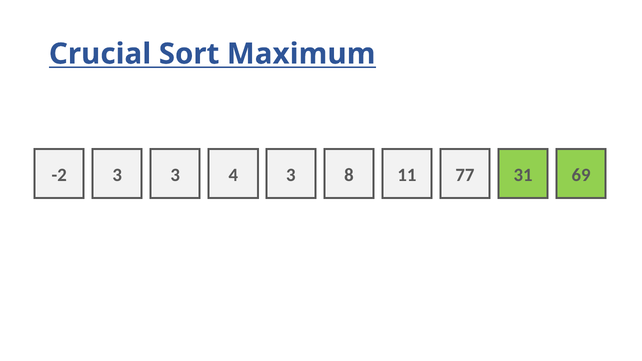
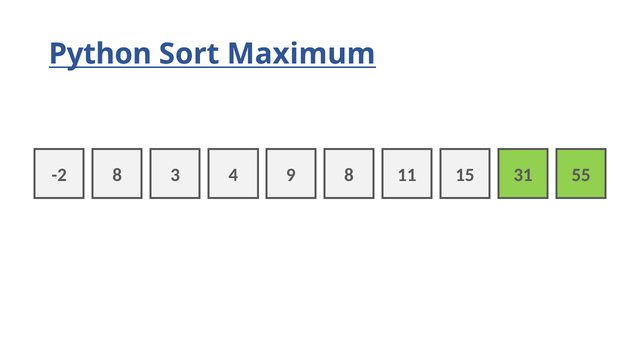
Crucial: Crucial -> Python
-2 3: 3 -> 8
4 3: 3 -> 9
77: 77 -> 15
69: 69 -> 55
